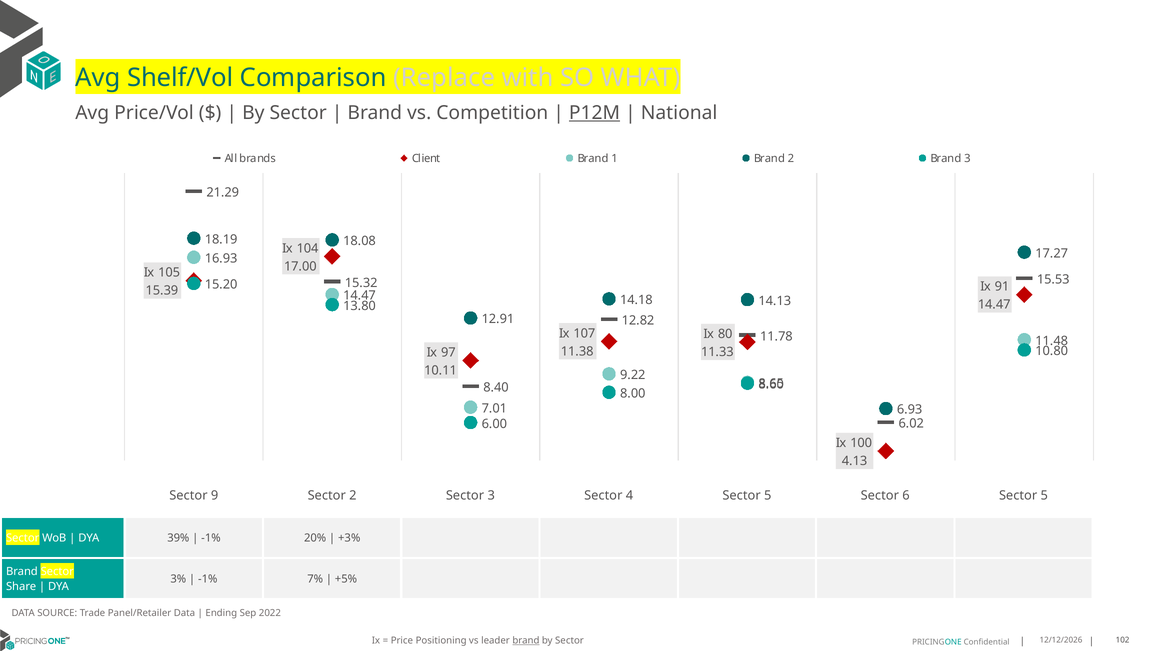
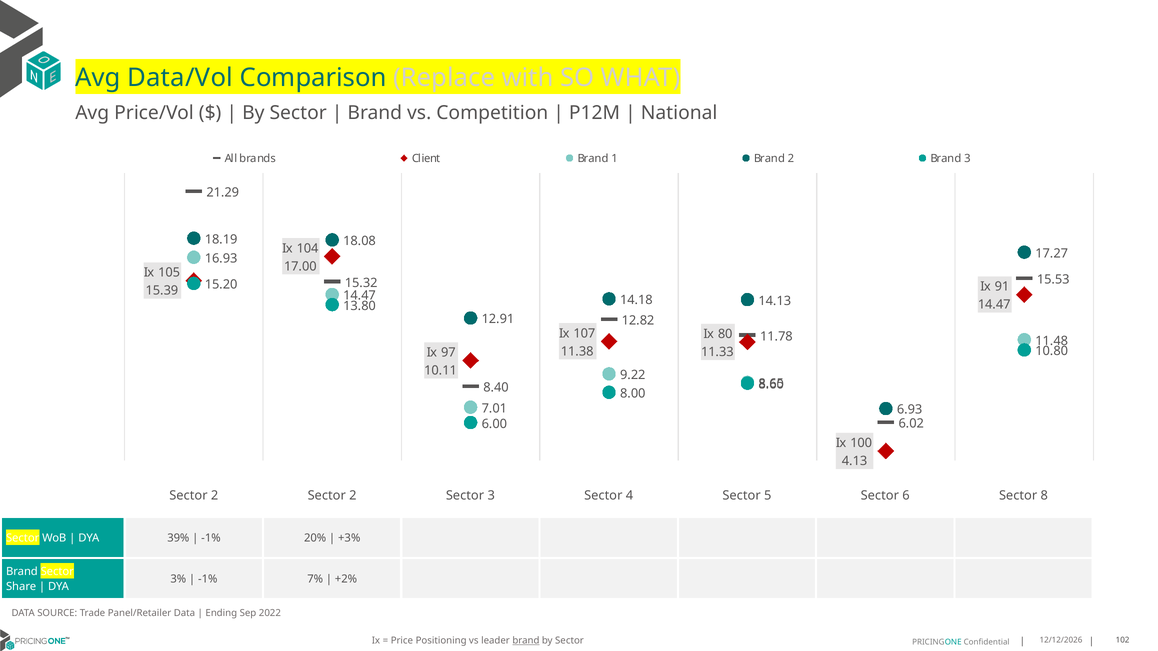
Shelf/Vol: Shelf/Vol -> Data/Vol
P12M underline: present -> none
9 at (215, 496): 9 -> 2
6 Sector 5: 5 -> 8
+5%: +5% -> +2%
